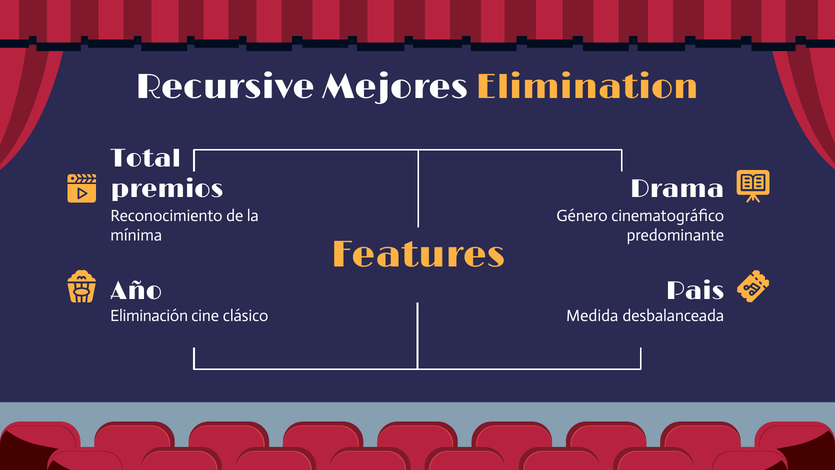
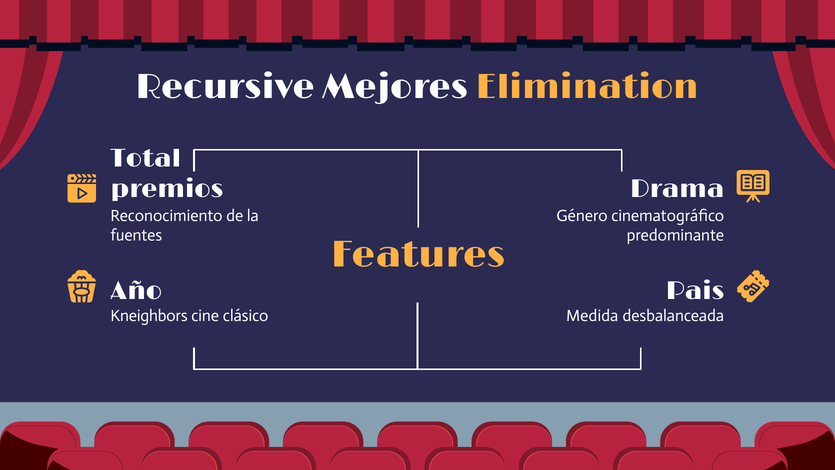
mínima: mínima -> fuentes
Eliminación: Eliminación -> Kneighbors
